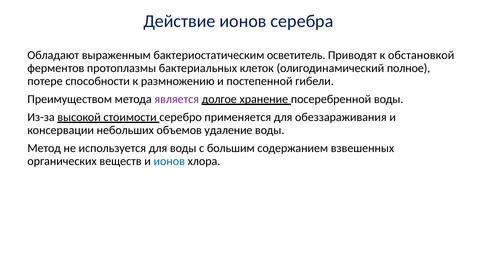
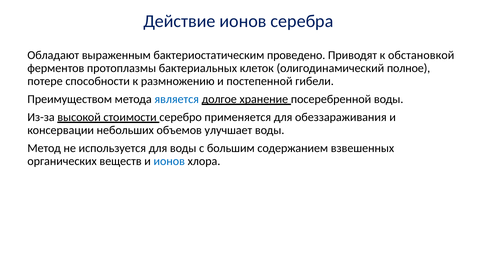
осветитель: осветитель -> проведено
является colour: purple -> blue
удаление: удаление -> улучшает
